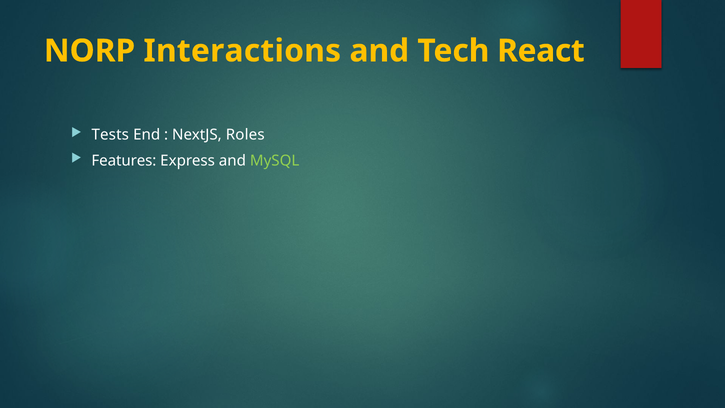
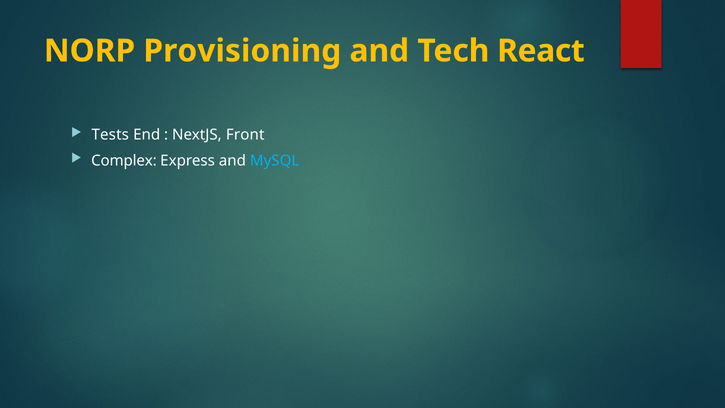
Interactions: Interactions -> Provisioning
Roles: Roles -> Front
Features: Features -> Complex
MySQL colour: light green -> light blue
